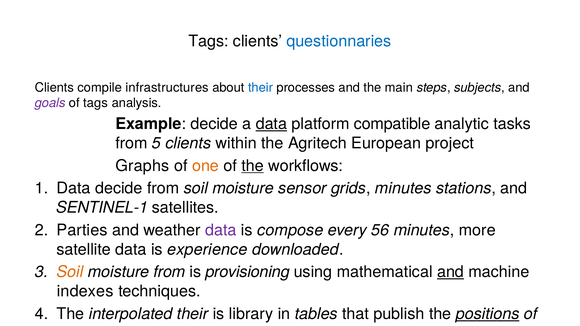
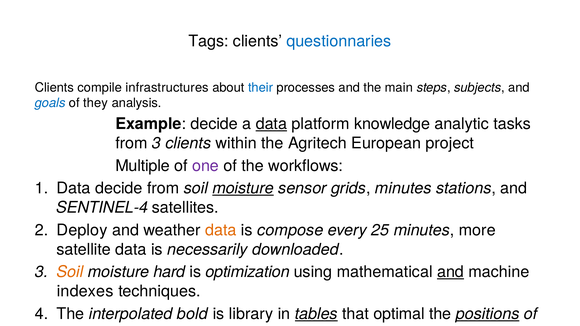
goals colour: purple -> blue
of tags: tags -> they
compatible: compatible -> knowledge
from 5: 5 -> 3
Graphs: Graphs -> Multiple
one colour: orange -> purple
the at (253, 166) underline: present -> none
moisture at (243, 188) underline: none -> present
SENTINEL-1: SENTINEL-1 -> SENTINEL-4
Parties: Parties -> Deploy
data at (221, 230) colour: purple -> orange
56: 56 -> 25
experience: experience -> necessarily
moisture from: from -> hard
provisioning: provisioning -> optimization
interpolated their: their -> bold
tables underline: none -> present
that publish: publish -> optimal
